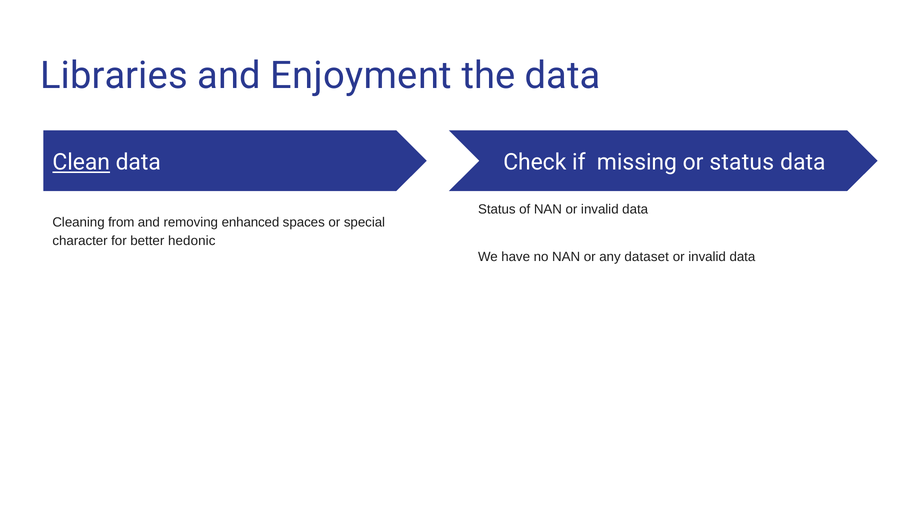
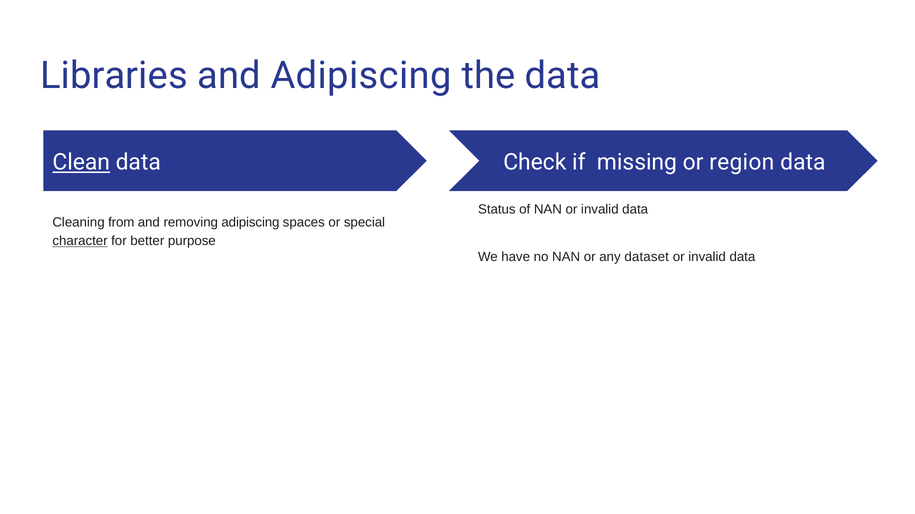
and Enjoyment: Enjoyment -> Adipiscing
or status: status -> region
removing enhanced: enhanced -> adipiscing
character underline: none -> present
hedonic: hedonic -> purpose
